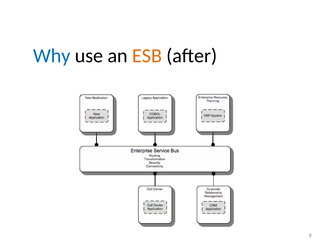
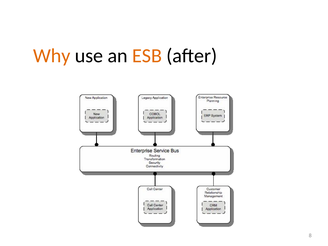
Why colour: blue -> orange
